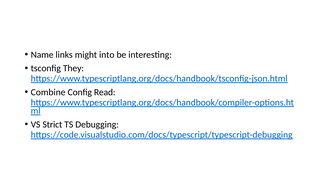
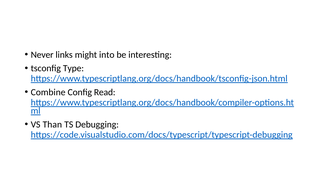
Name: Name -> Never
They: They -> Type
Strict: Strict -> Than
